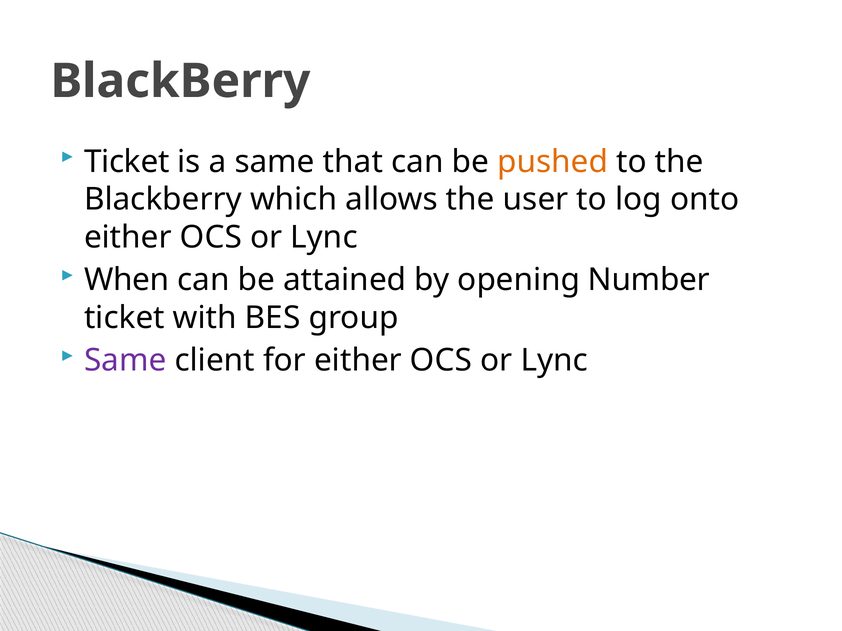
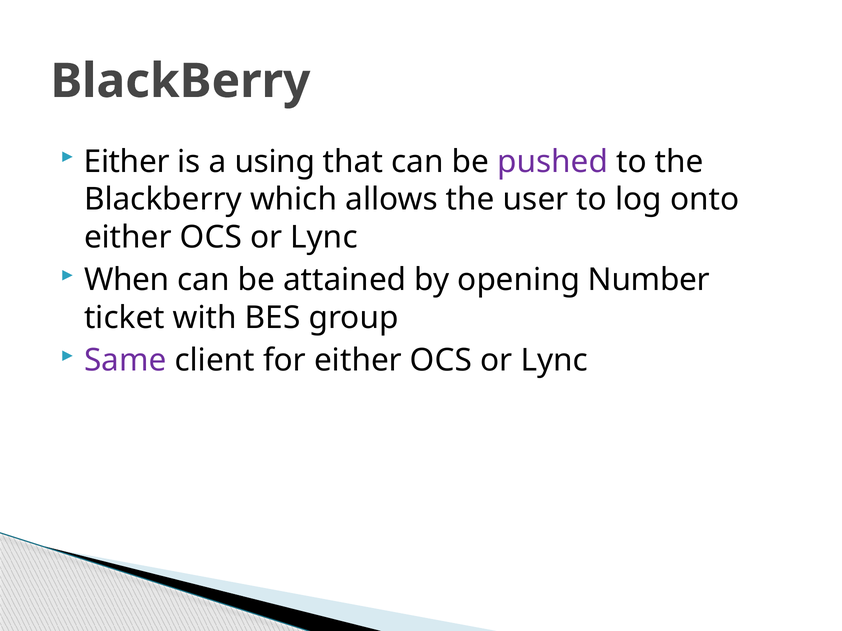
Ticket at (127, 162): Ticket -> Either
a same: same -> using
pushed colour: orange -> purple
